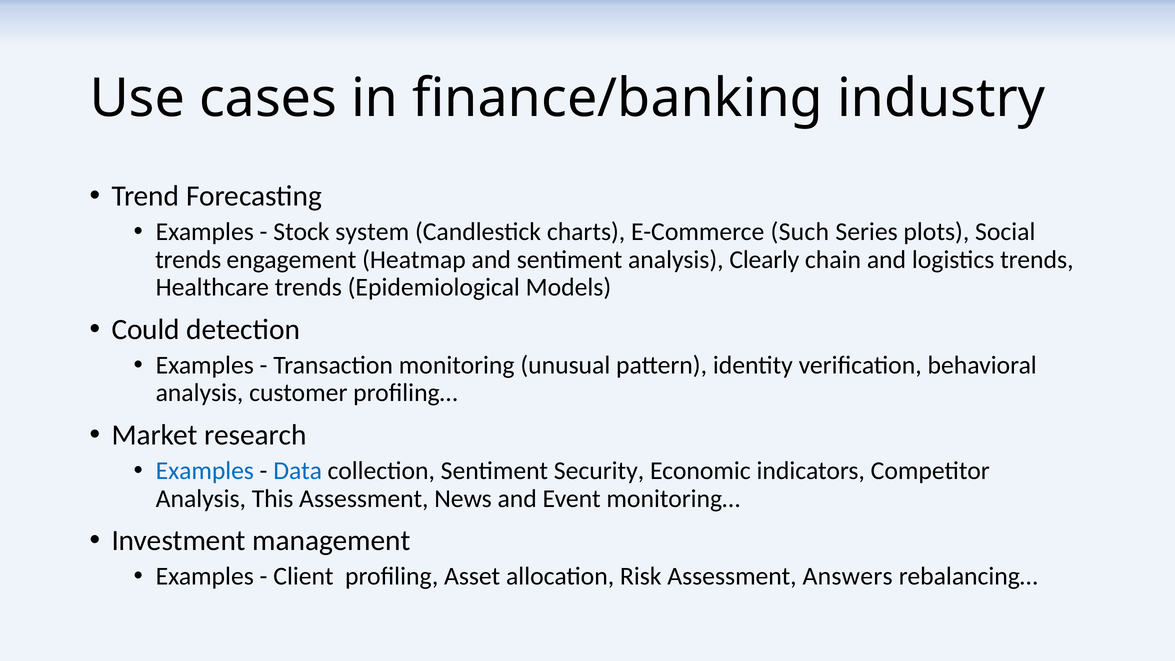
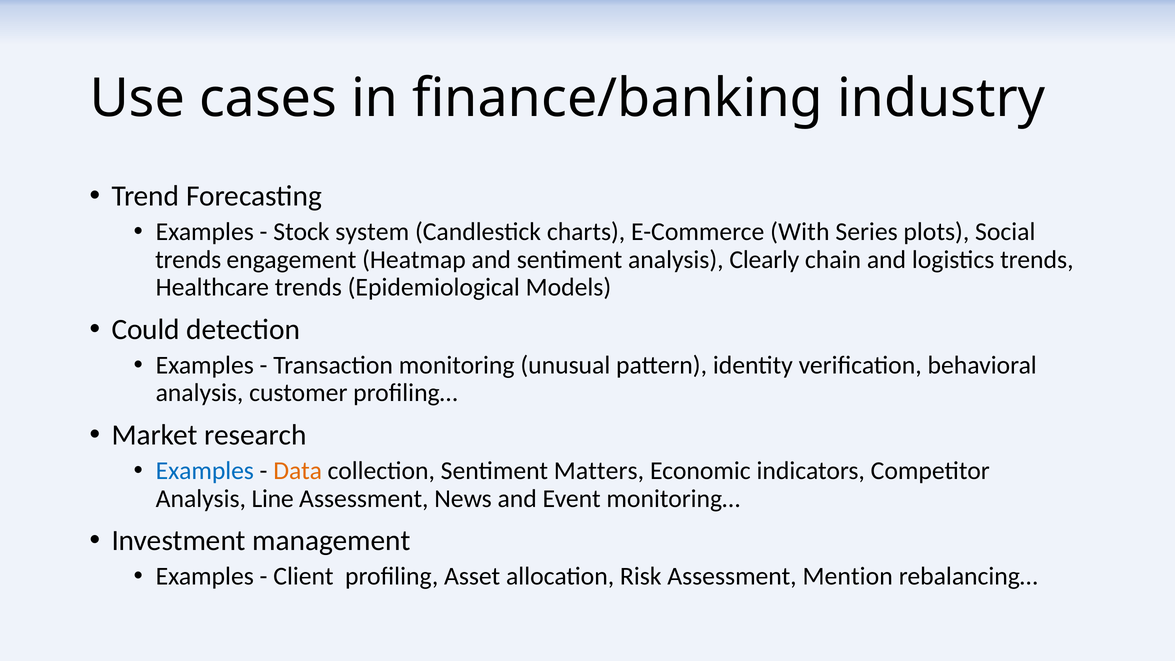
Such: Such -> With
Data colour: blue -> orange
Security: Security -> Matters
This: This -> Line
Answers: Answers -> Mention
